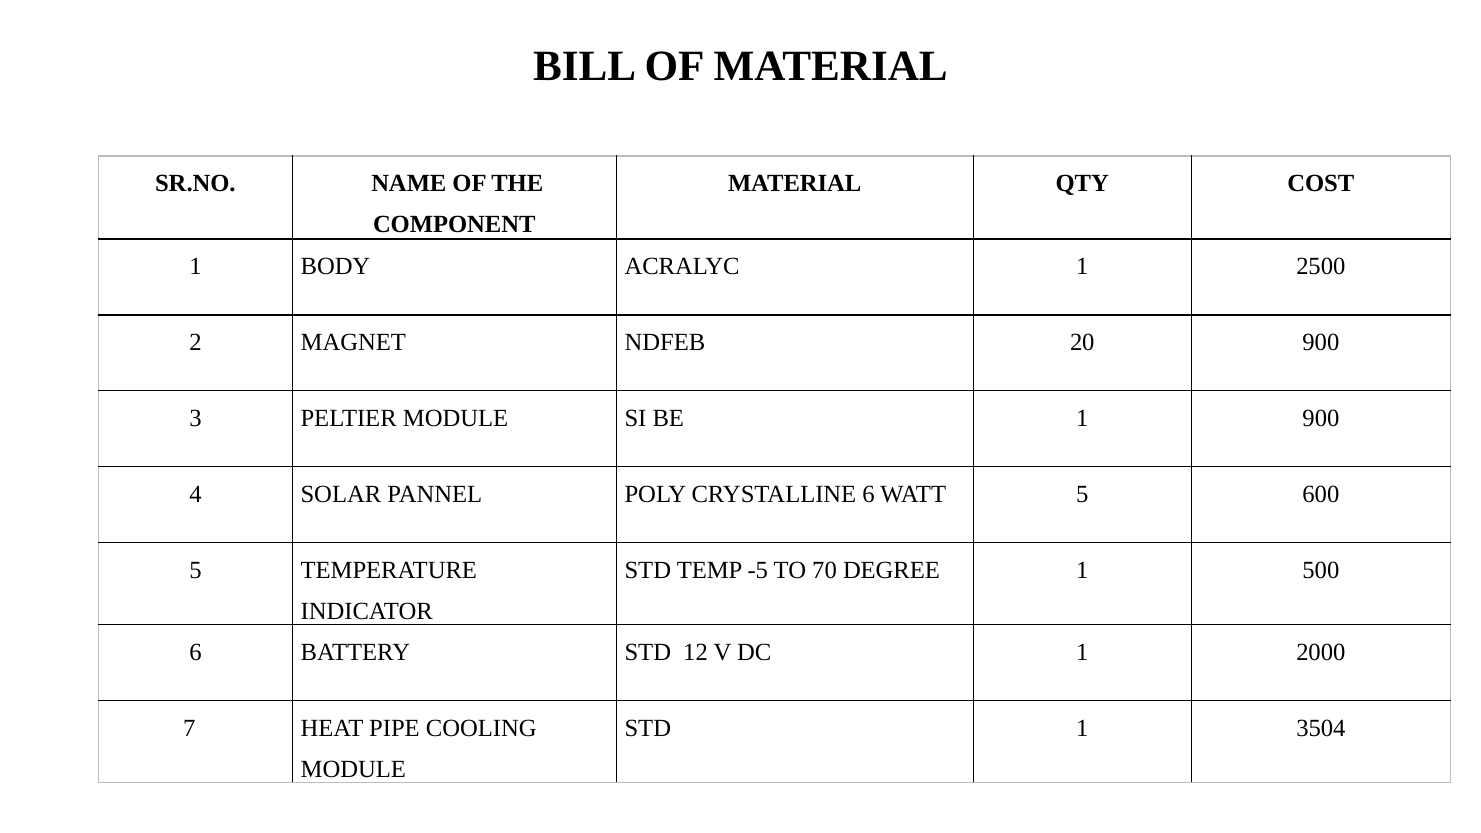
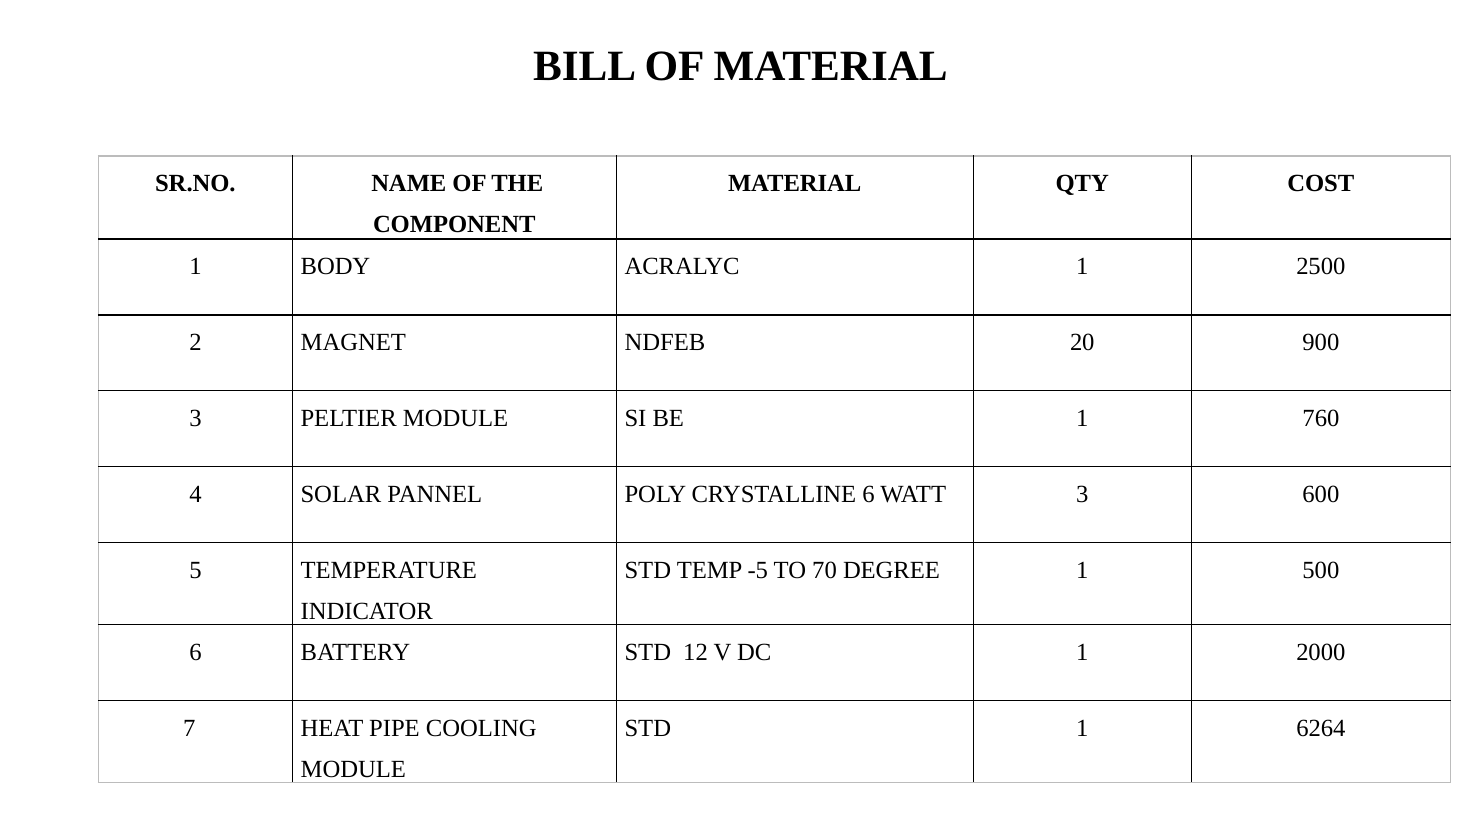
1 900: 900 -> 760
WATT 5: 5 -> 3
3504: 3504 -> 6264
